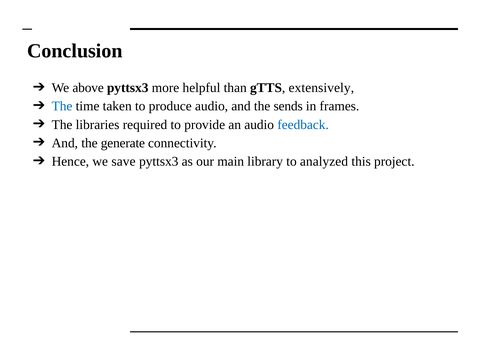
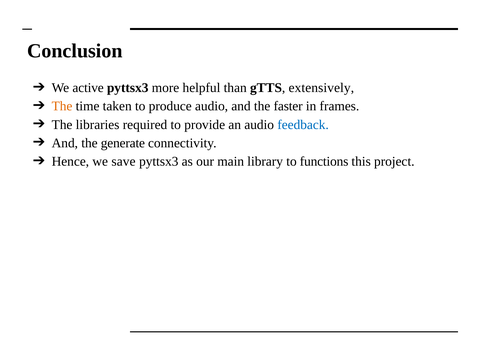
above: above -> active
The at (62, 106) colour: blue -> orange
sends: sends -> faster
analyzed: analyzed -> functions
